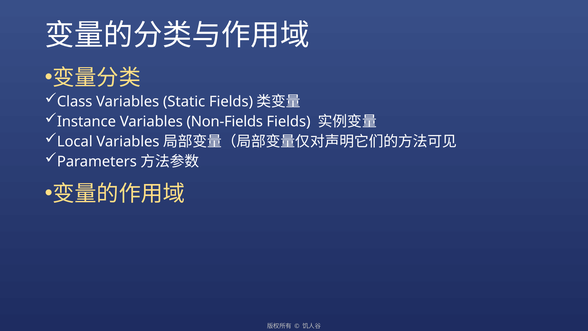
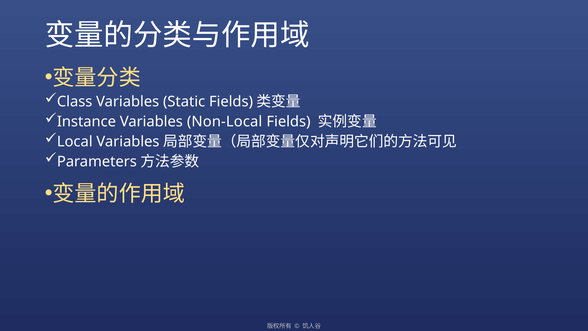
Non-Fields: Non-Fields -> Non-Local
